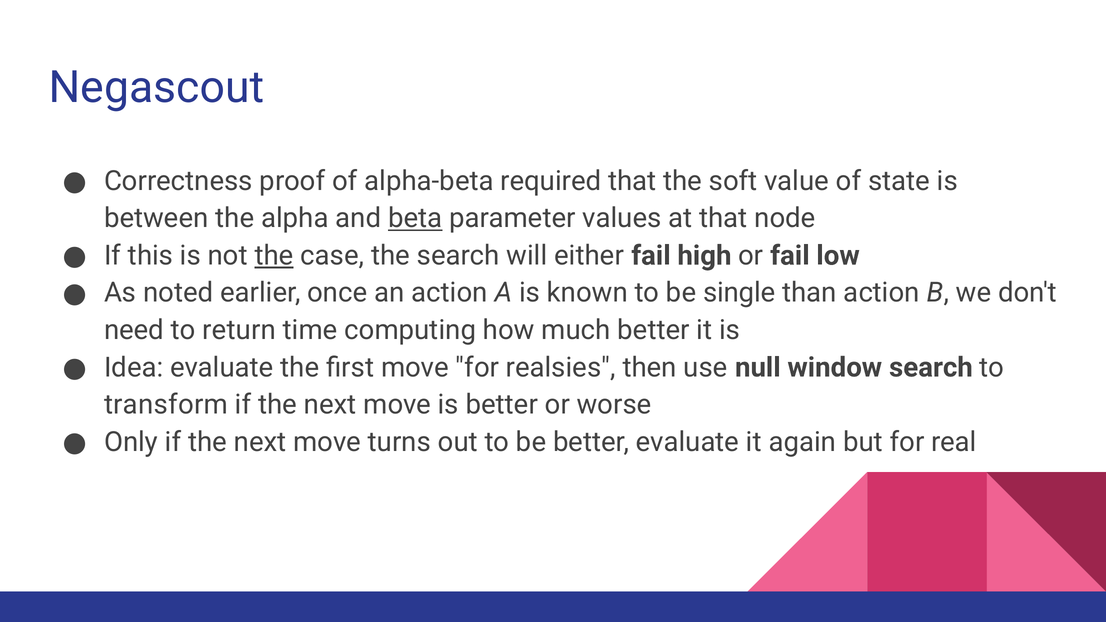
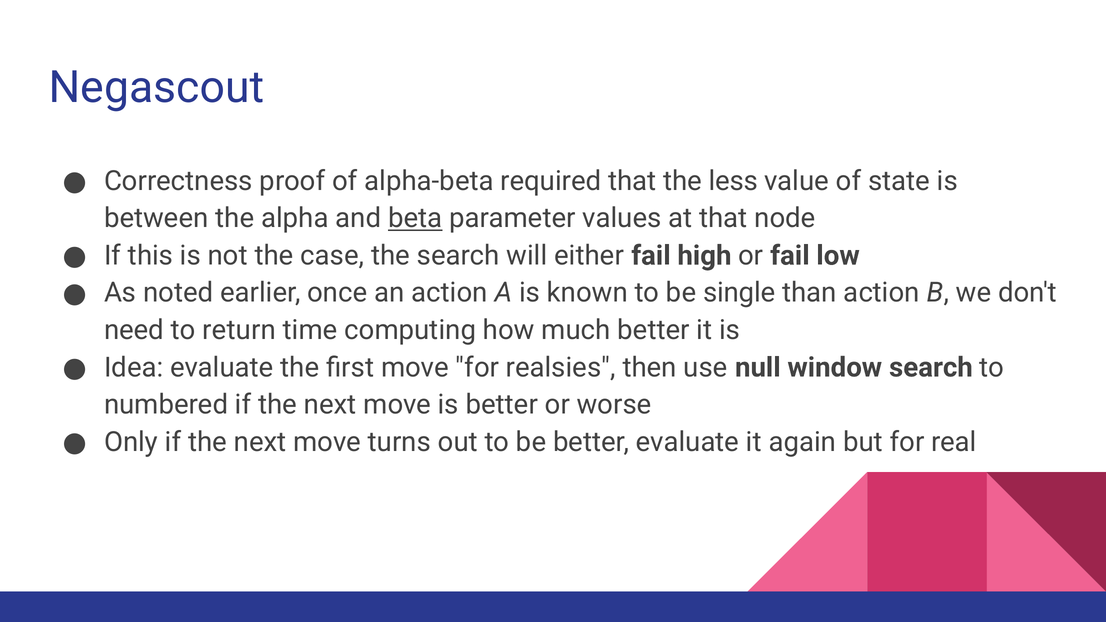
soft: soft -> less
the at (274, 256) underline: present -> none
transform: transform -> numbered
